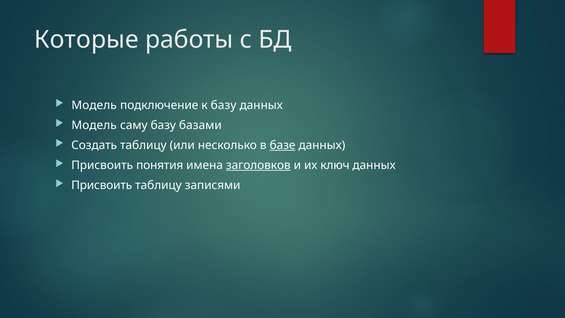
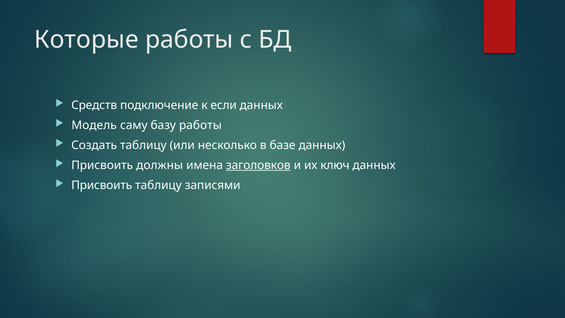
Модель at (94, 105): Модель -> Средств
к базу: базу -> если
базу базами: базами -> работы
базе underline: present -> none
понятия: понятия -> должны
